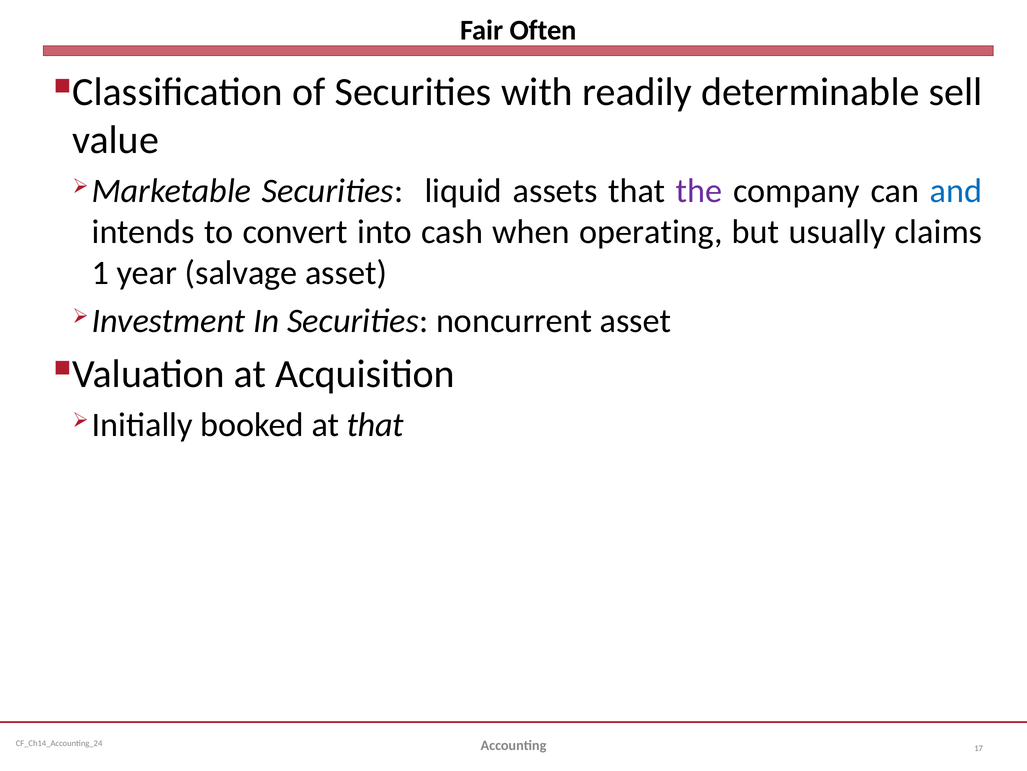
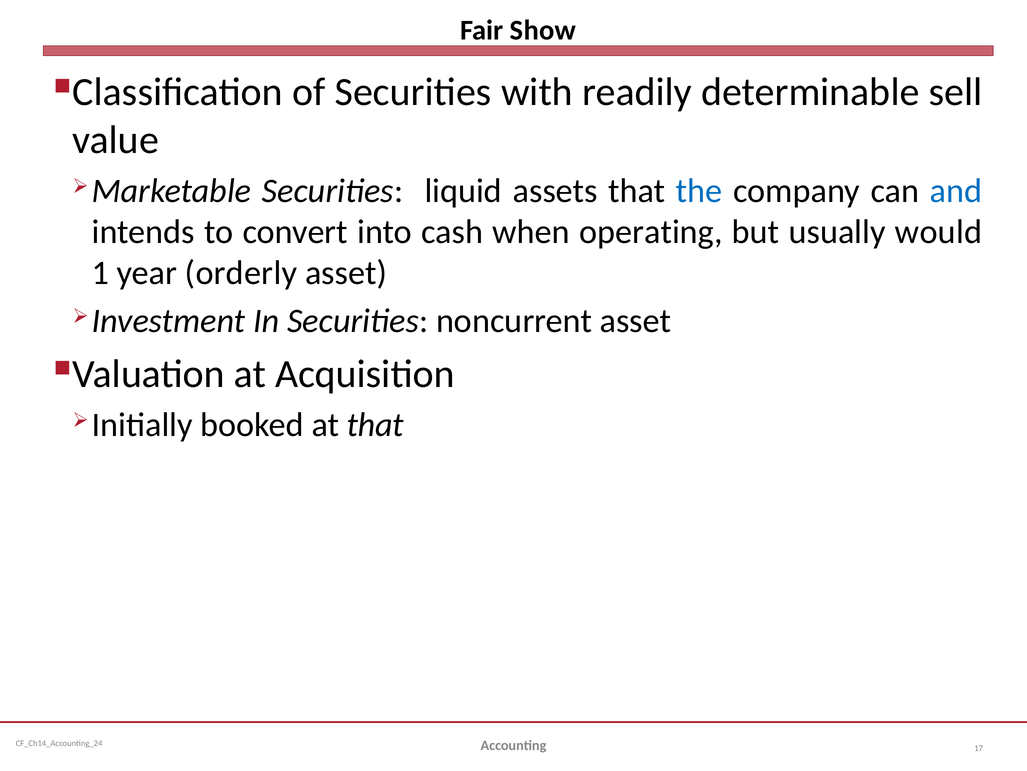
Often: Often -> Show
the colour: purple -> blue
claims: claims -> would
salvage: salvage -> orderly
